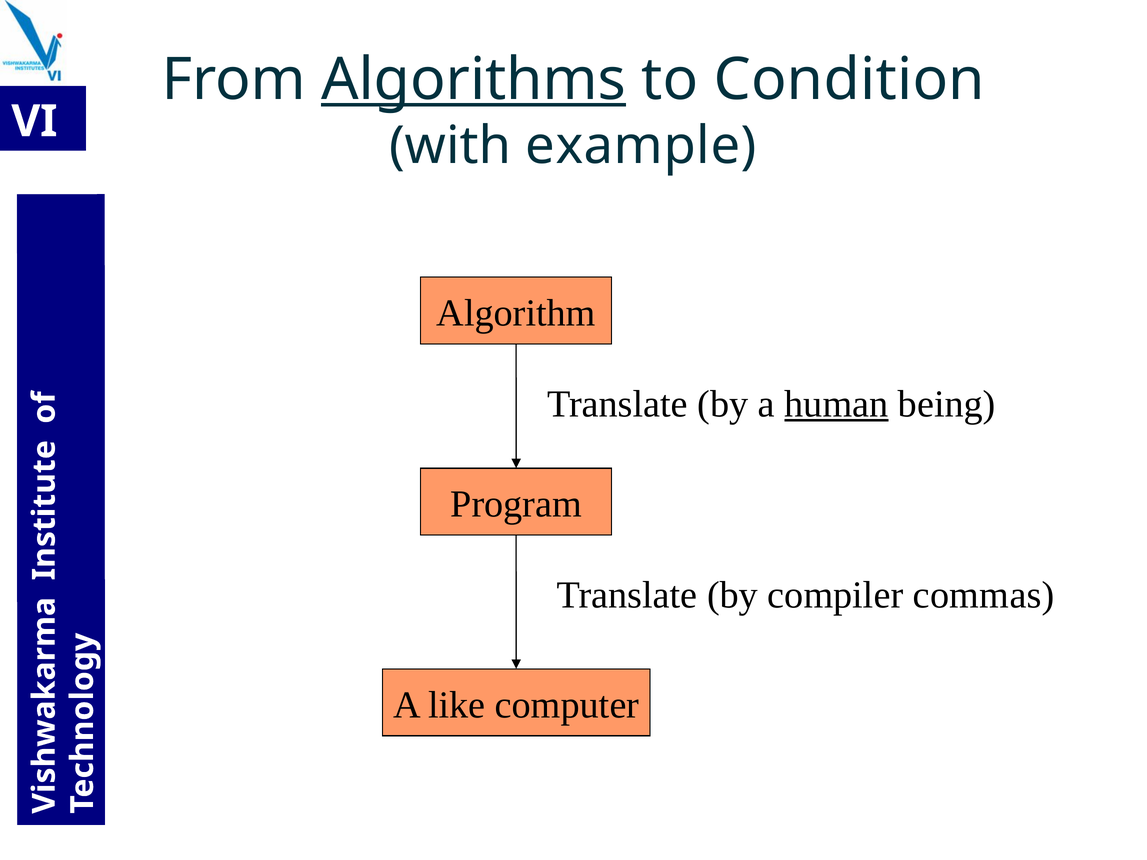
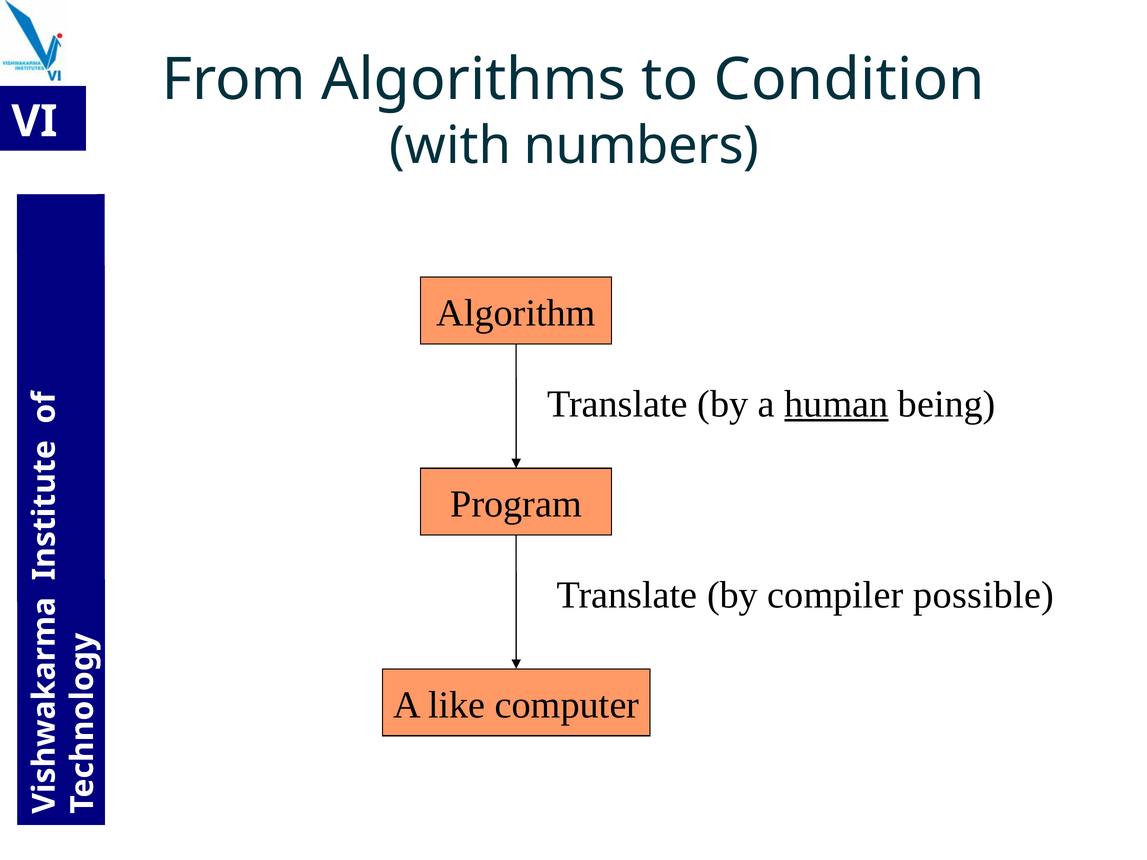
Algorithms underline: present -> none
example: example -> numbers
commas: commas -> possible
